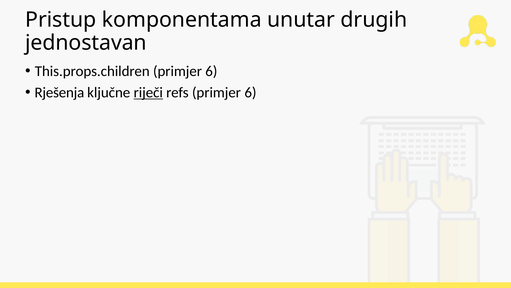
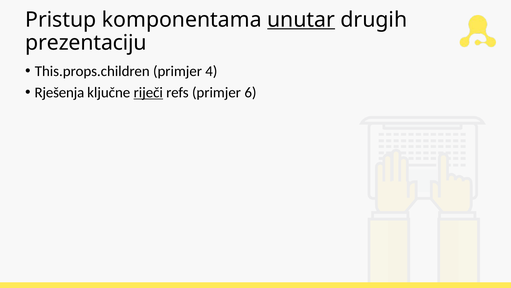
unutar underline: none -> present
jednostavan: jednostavan -> prezentaciju
This.props.children primjer 6: 6 -> 4
